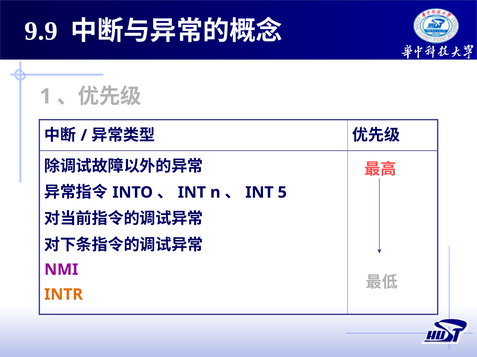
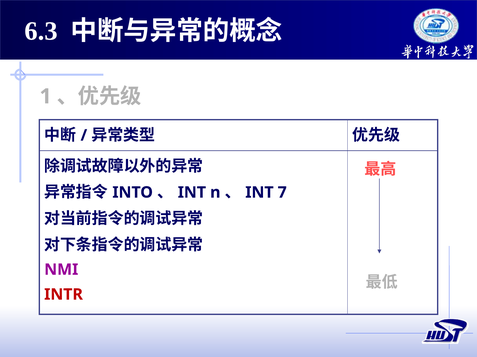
9.9: 9.9 -> 6.3
5: 5 -> 7
INTR colour: orange -> red
